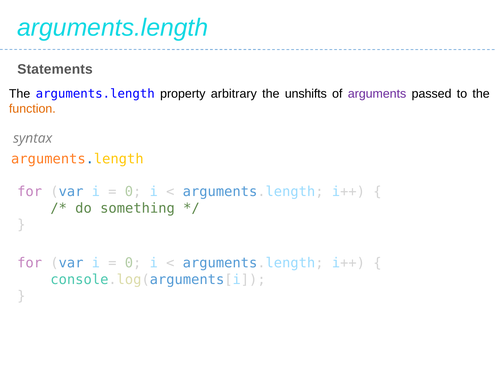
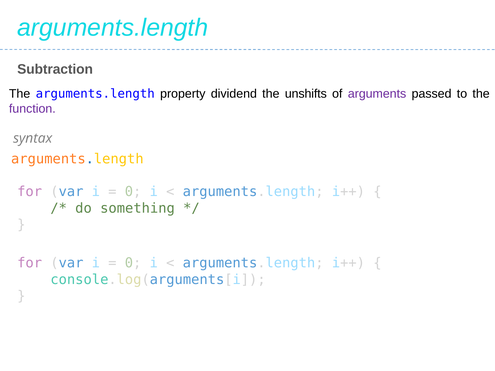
Statements: Statements -> Subtraction
arbitrary: arbitrary -> dividend
function colour: orange -> purple
